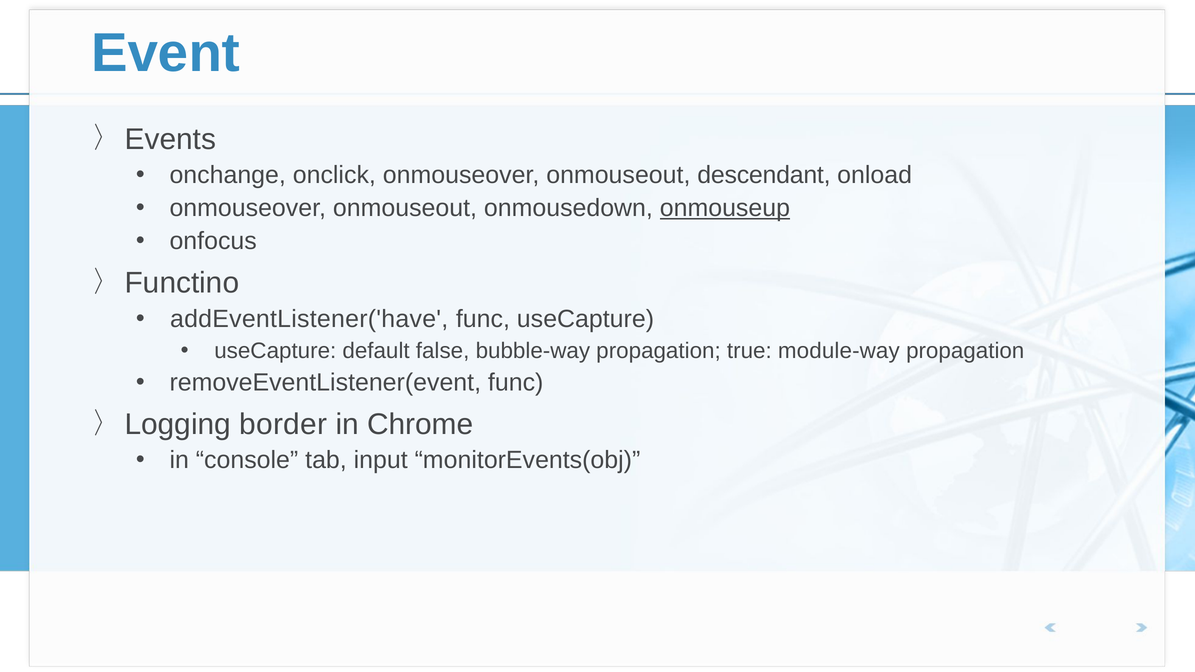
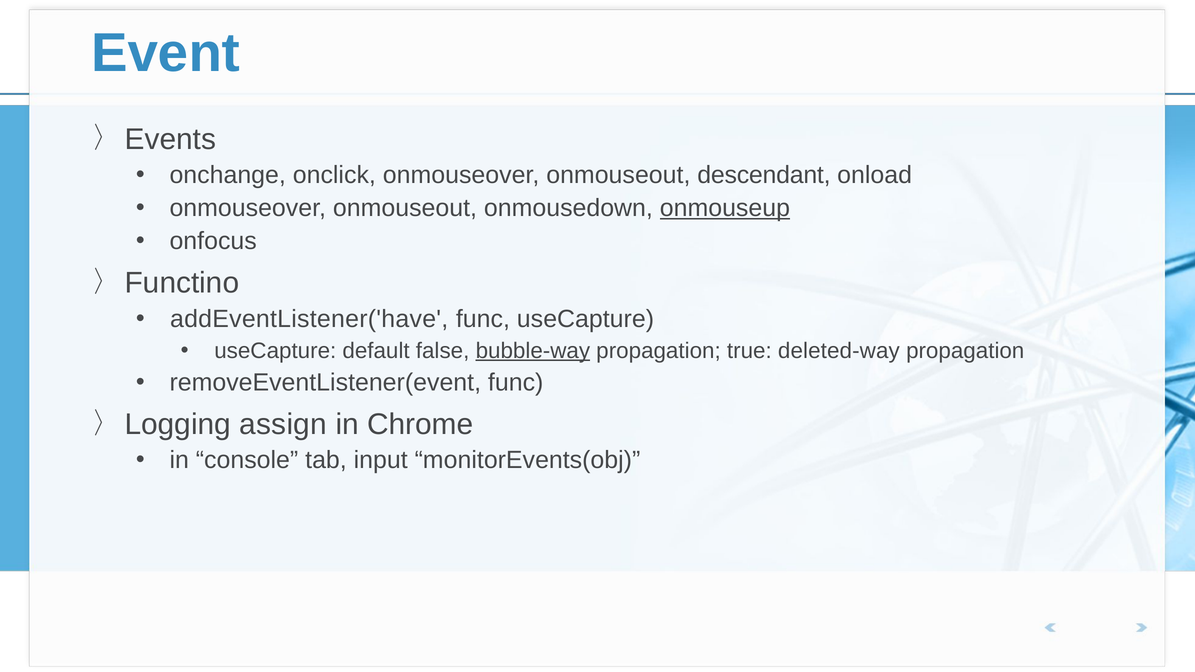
bubble-way underline: none -> present
module-way: module-way -> deleted-way
border: border -> assign
